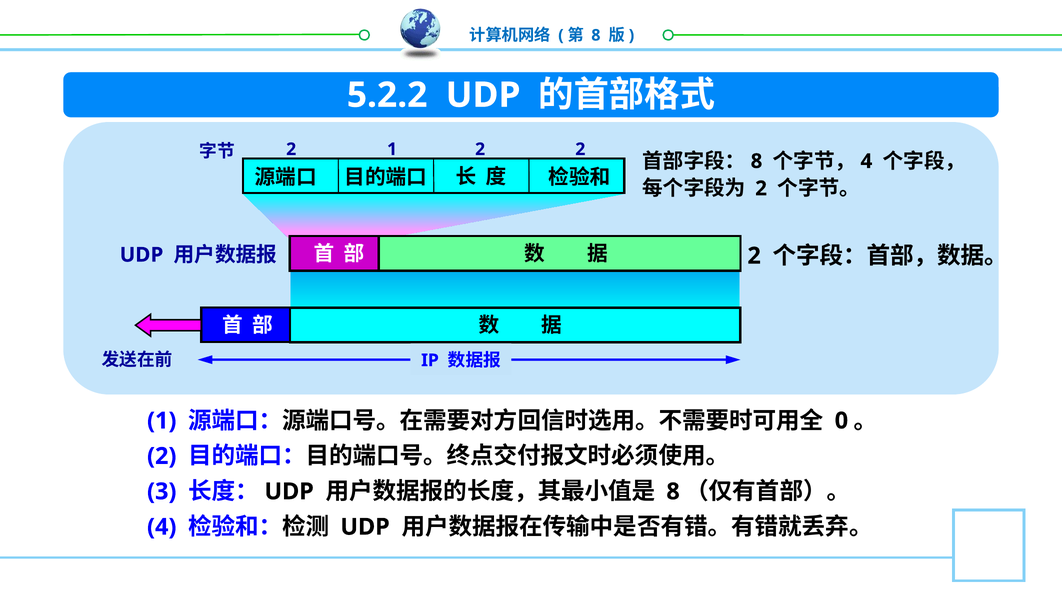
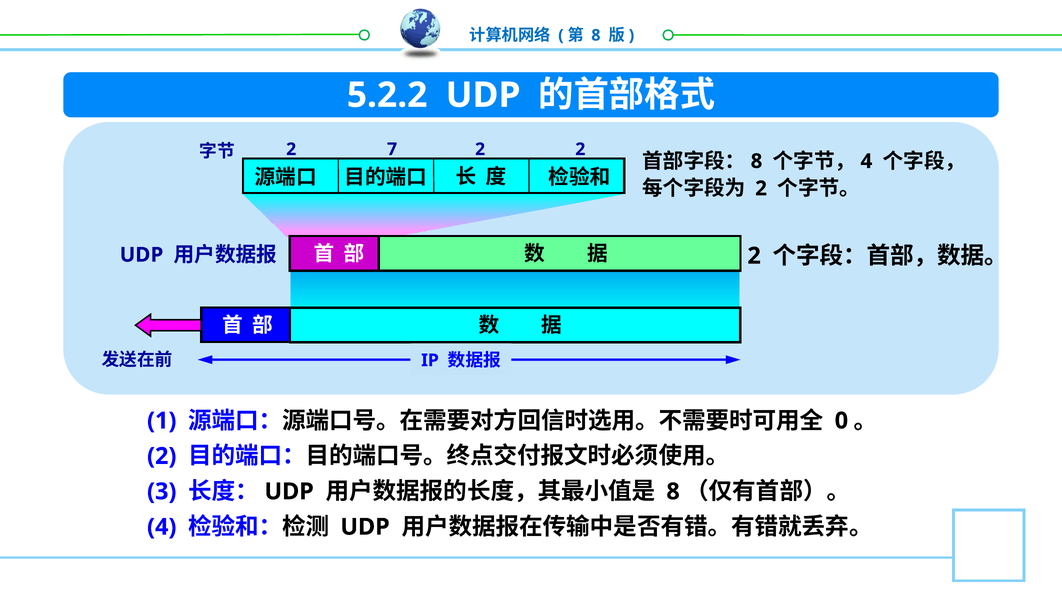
2 1: 1 -> 7
